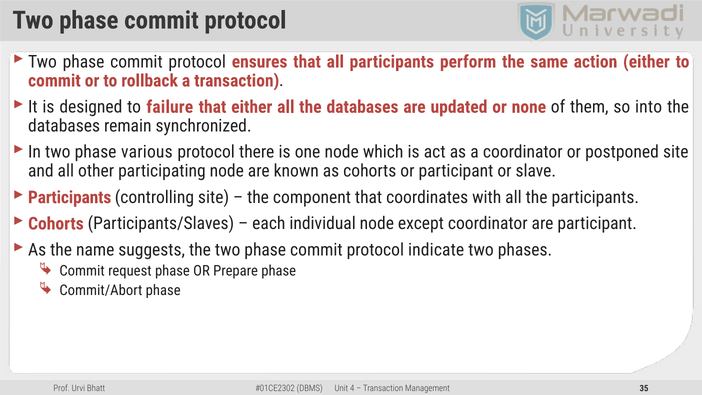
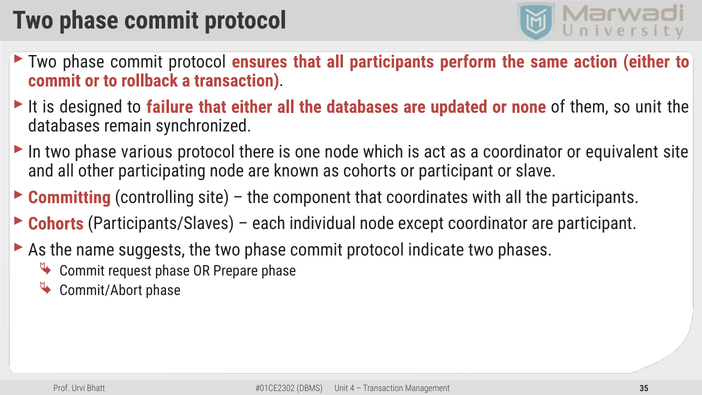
so into: into -> unit
postponed: postponed -> equivalent
Participants at (70, 197): Participants -> Committing
